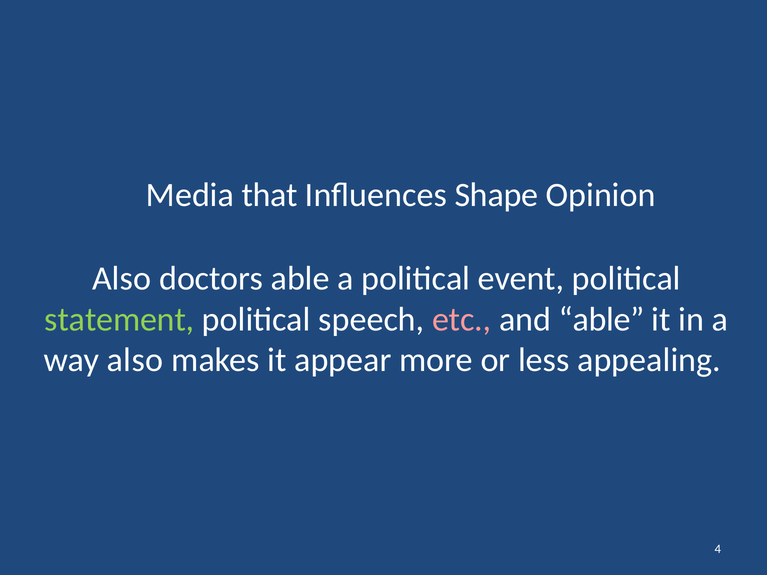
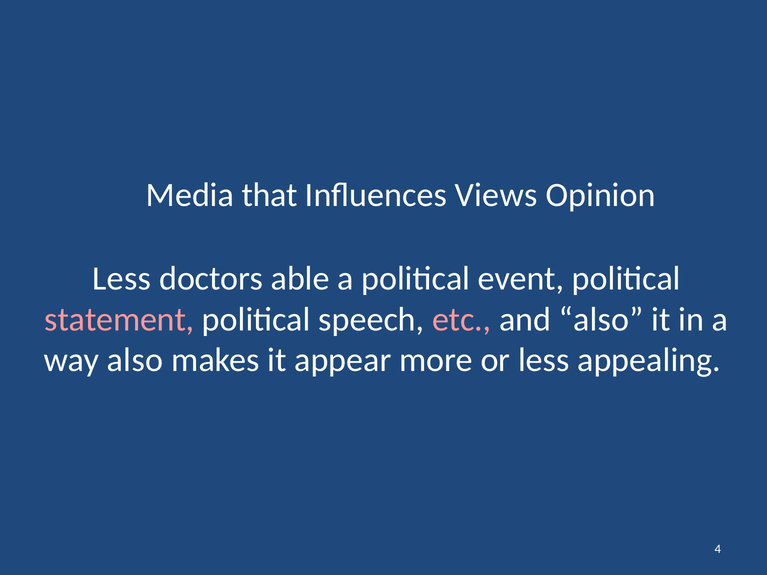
Shape: Shape -> Views
Also at (122, 278): Also -> Less
statement colour: light green -> pink
and able: able -> also
